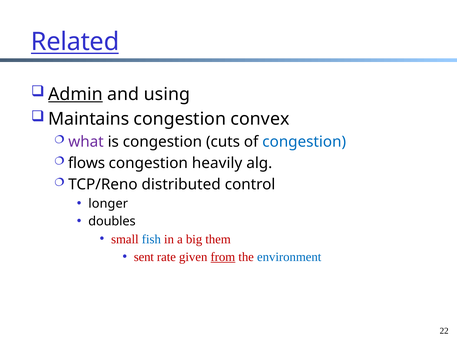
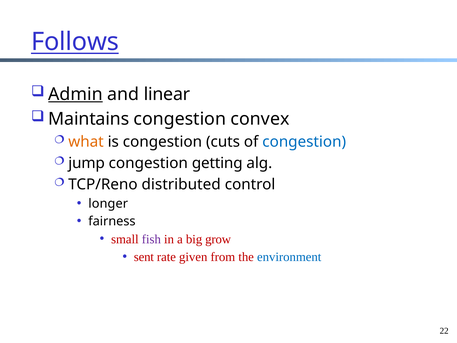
Related: Related -> Follows
using: using -> linear
what colour: purple -> orange
flows: flows -> jump
heavily: heavily -> getting
doubles: doubles -> fairness
fish colour: blue -> purple
them: them -> grow
from underline: present -> none
